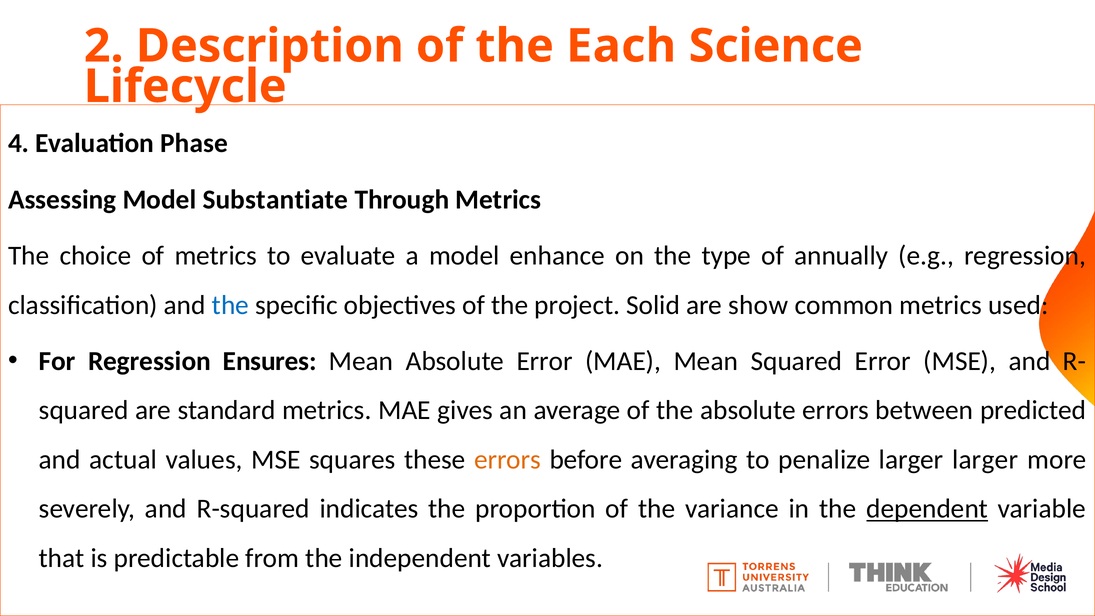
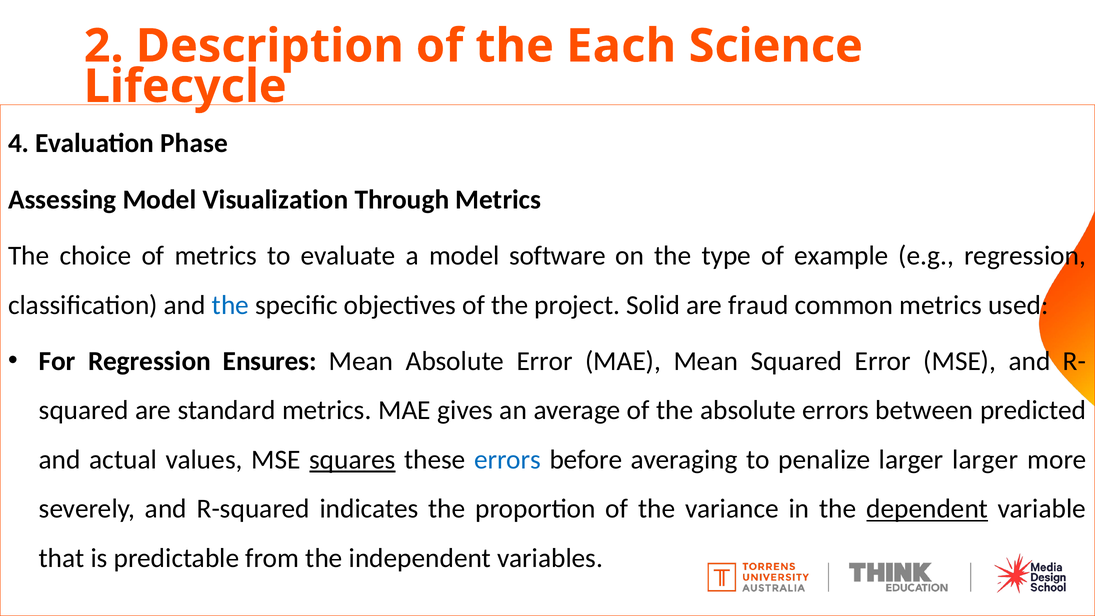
Substantiate: Substantiate -> Visualization
enhance: enhance -> software
annually: annually -> example
show: show -> fraud
squares underline: none -> present
errors at (508, 460) colour: orange -> blue
